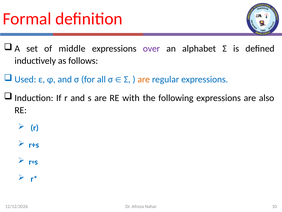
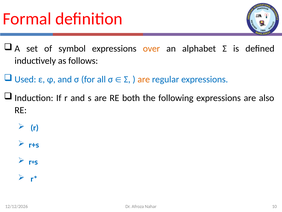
middle: middle -> symbol
over colour: purple -> orange
with: with -> both
